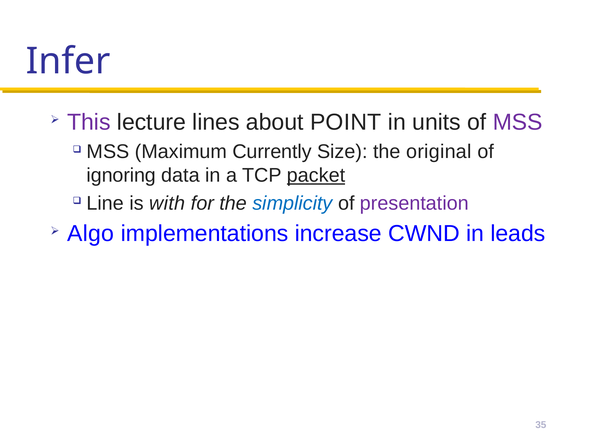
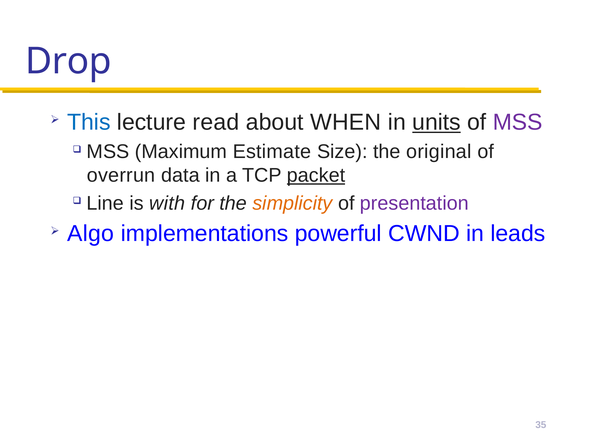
Infer: Infer -> Drop
This colour: purple -> blue
lines: lines -> read
POINT: POINT -> WHEN
units underline: none -> present
Currently: Currently -> Estimate
ignoring: ignoring -> overrun
simplicity colour: blue -> orange
increase: increase -> powerful
